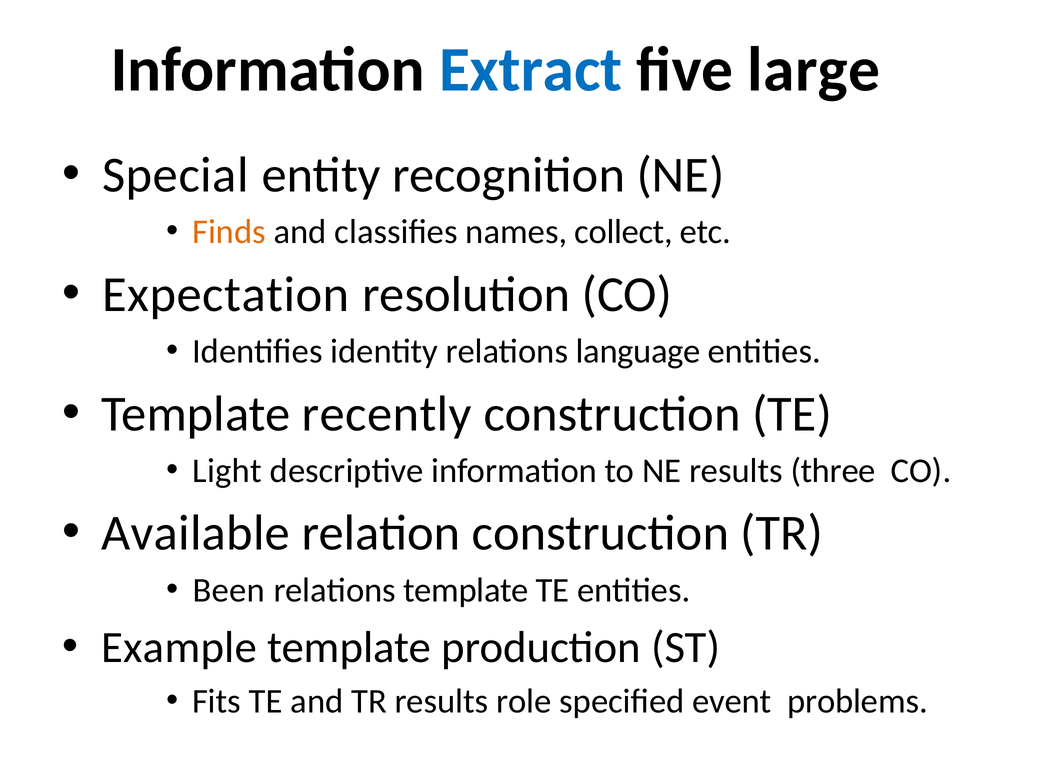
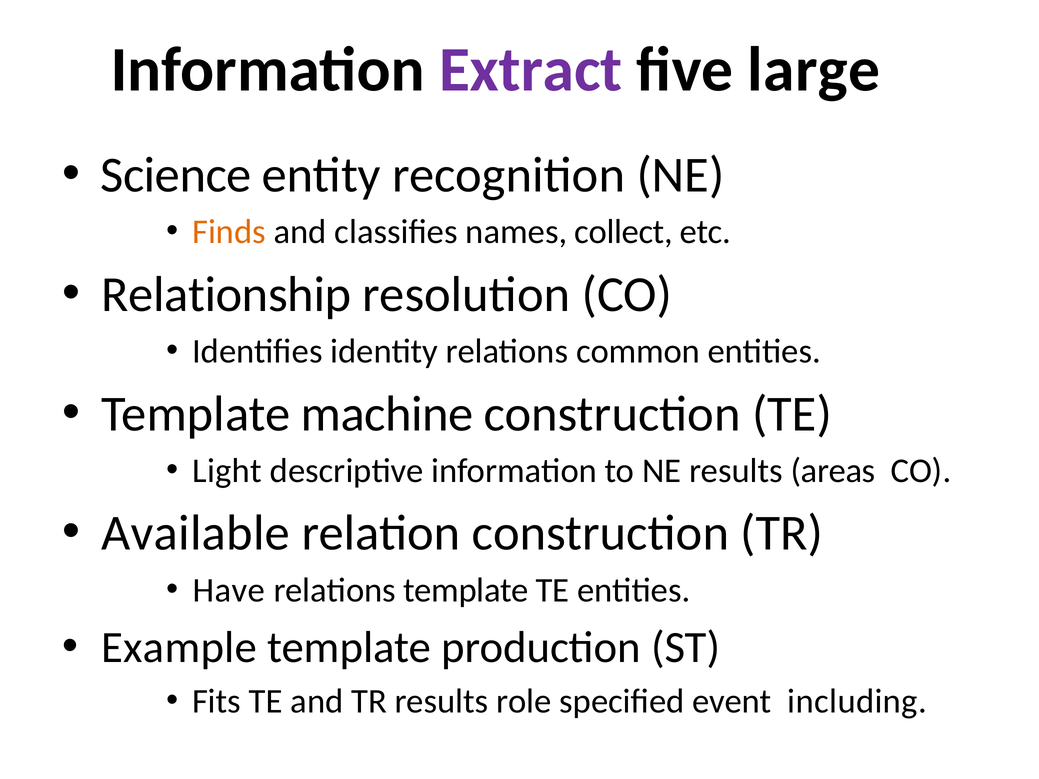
Extract colour: blue -> purple
Special: Special -> Science
Expectation: Expectation -> Relationship
language: language -> common
recently: recently -> machine
three: three -> areas
Been: Been -> Have
problems: problems -> including
